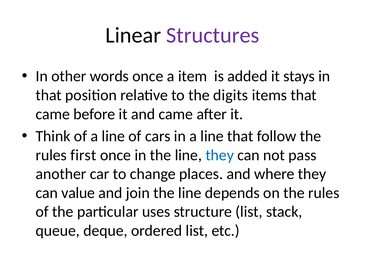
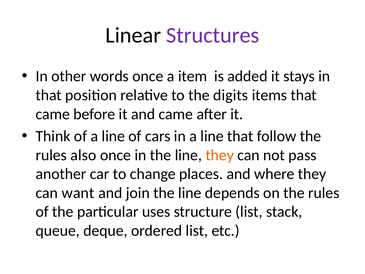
first: first -> also
they at (220, 155) colour: blue -> orange
value: value -> want
